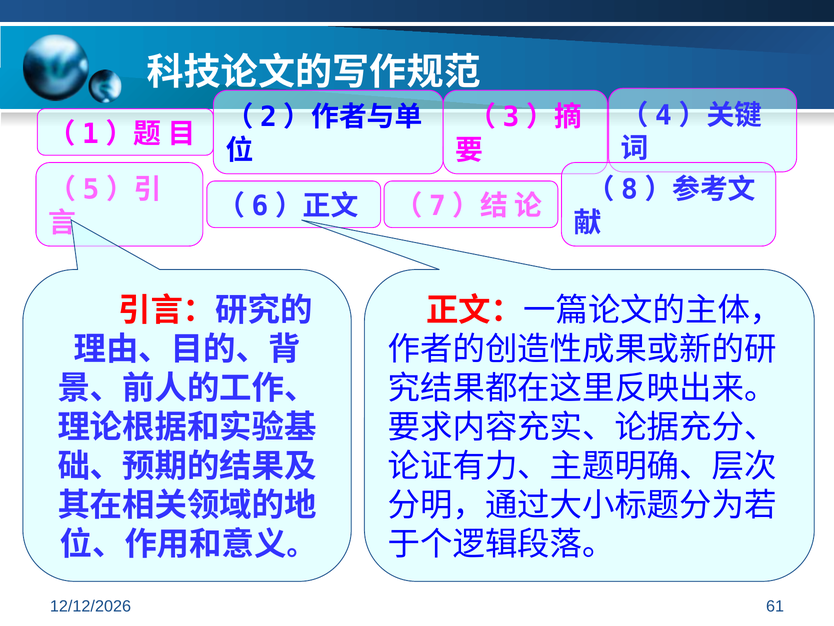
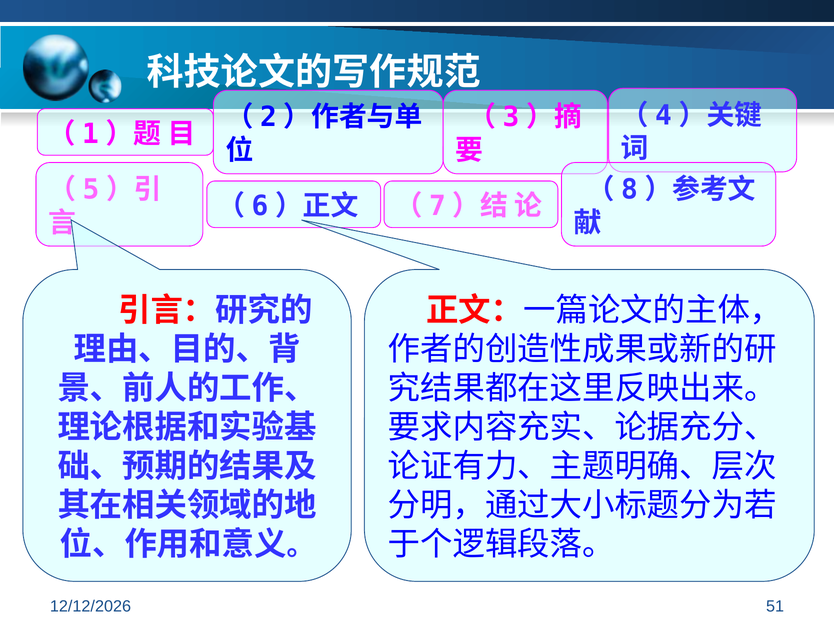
61: 61 -> 51
